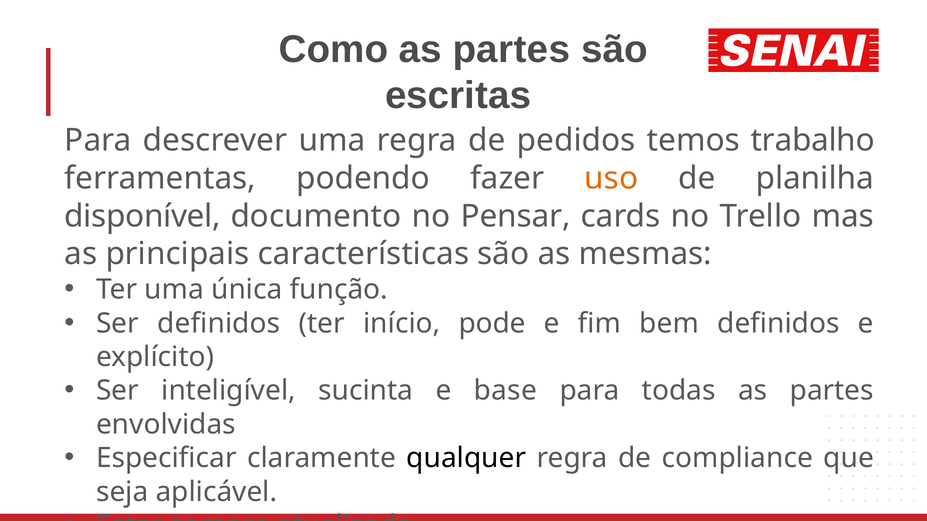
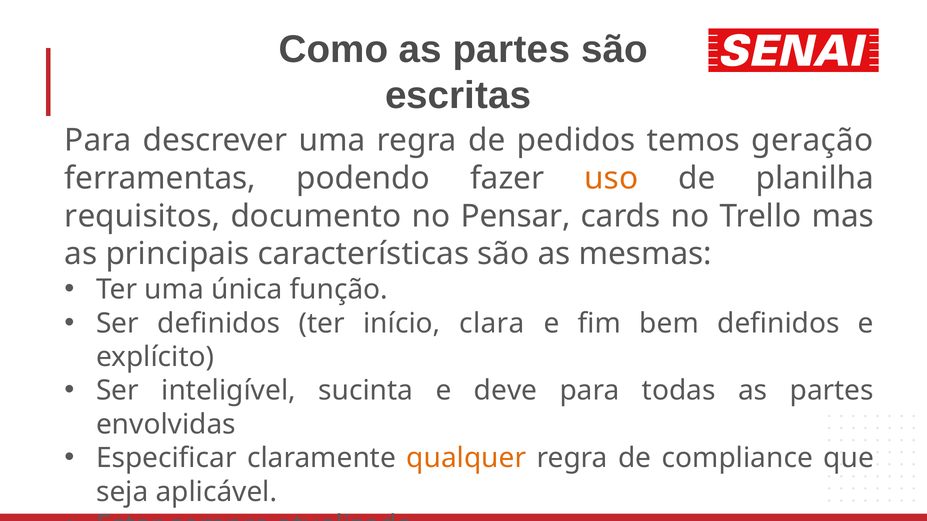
trabalho: trabalho -> geração
disponível: disponível -> requisitos
pode: pode -> clara
base: base -> deve
qualquer colour: black -> orange
